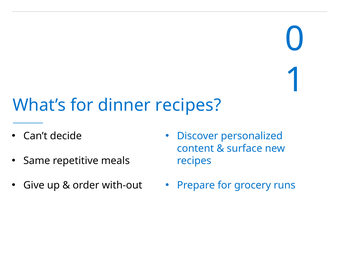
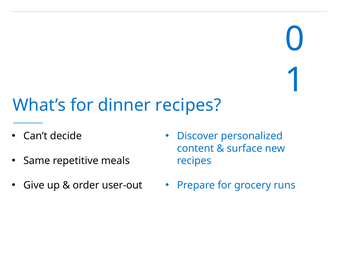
with-out: with-out -> user-out
